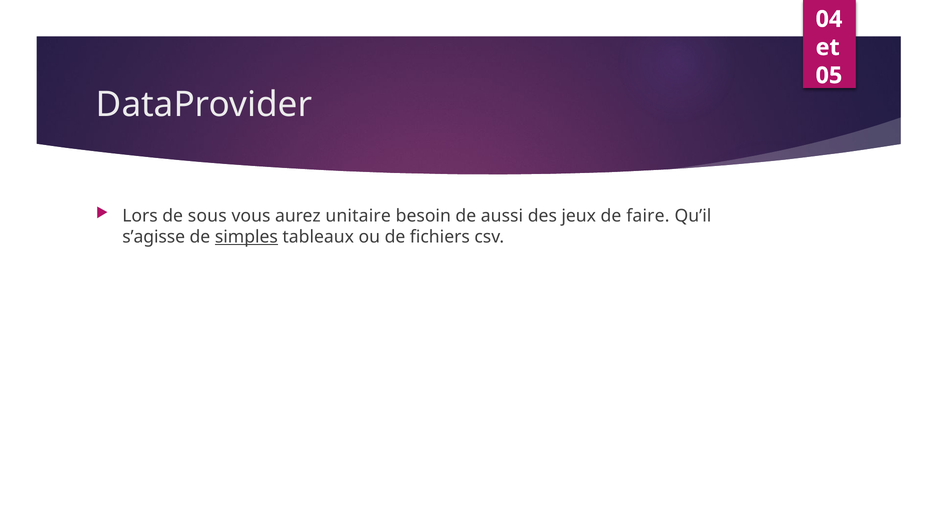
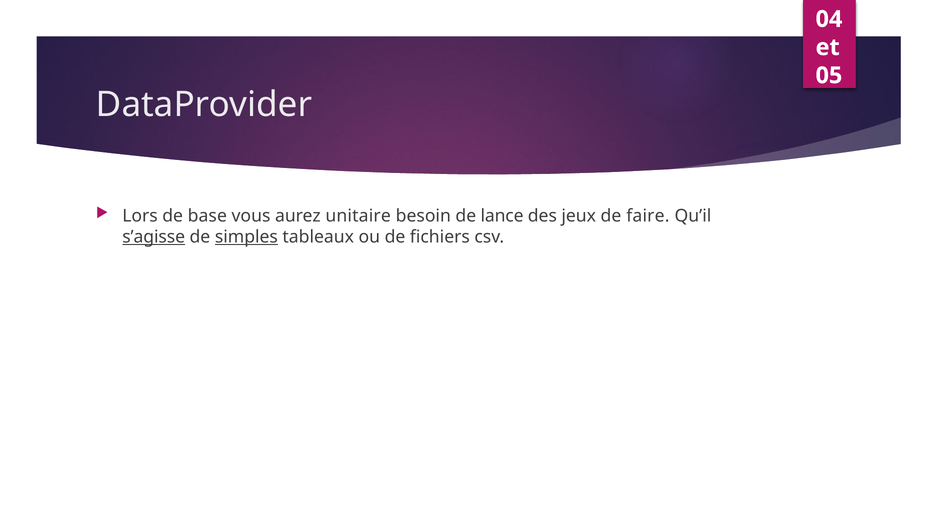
sous: sous -> base
aussi: aussi -> lance
s’agisse underline: none -> present
